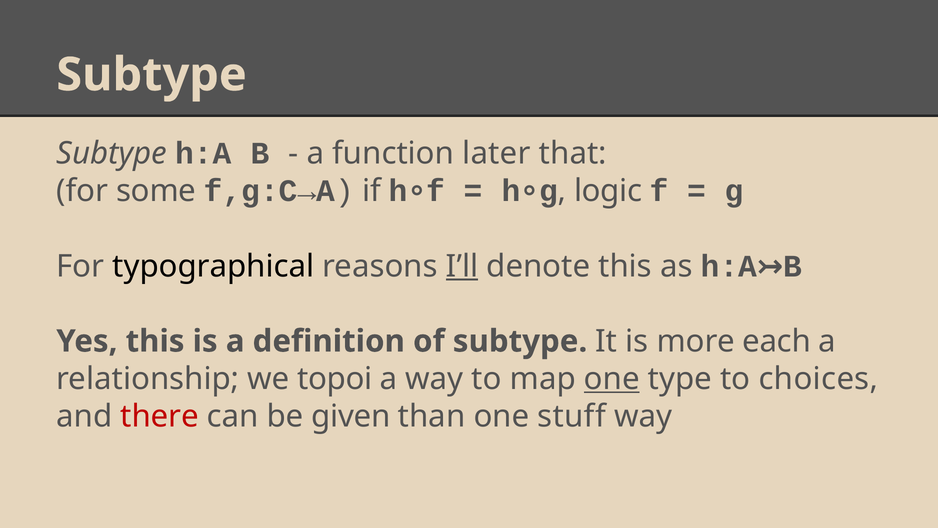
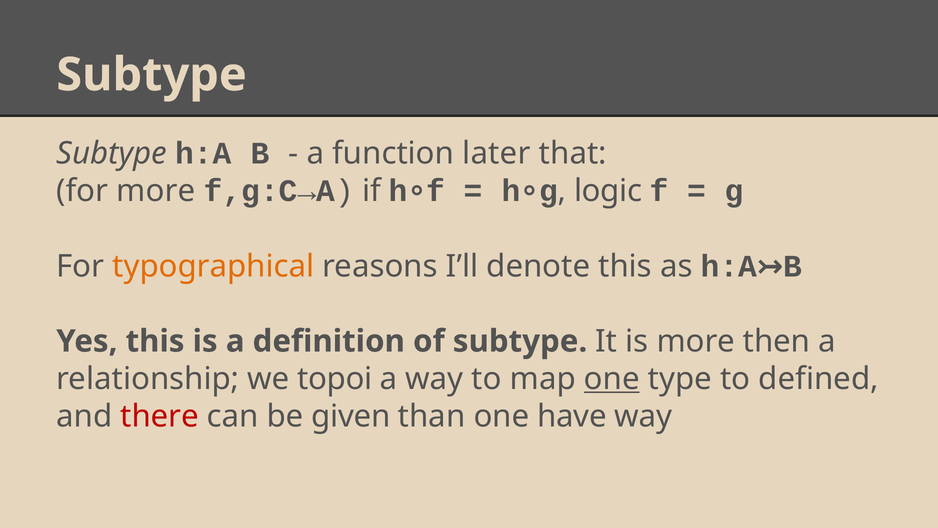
for some: some -> more
typographical colour: black -> orange
I’ll underline: present -> none
each: each -> then
choices: choices -> defined
stuff: stuff -> have
